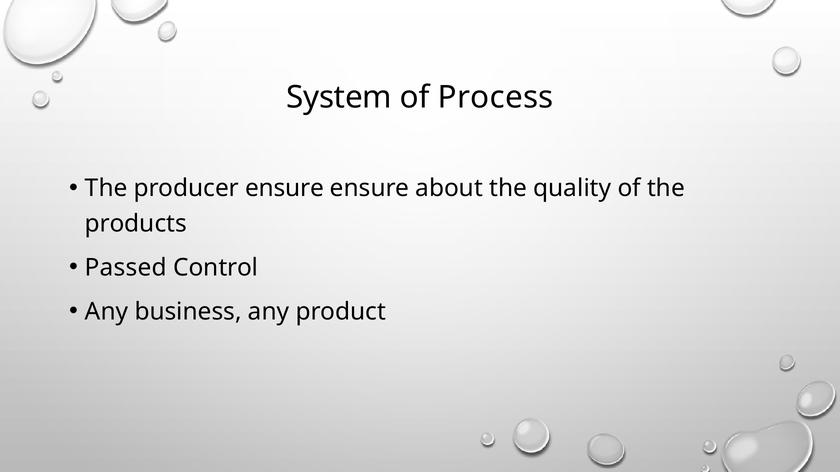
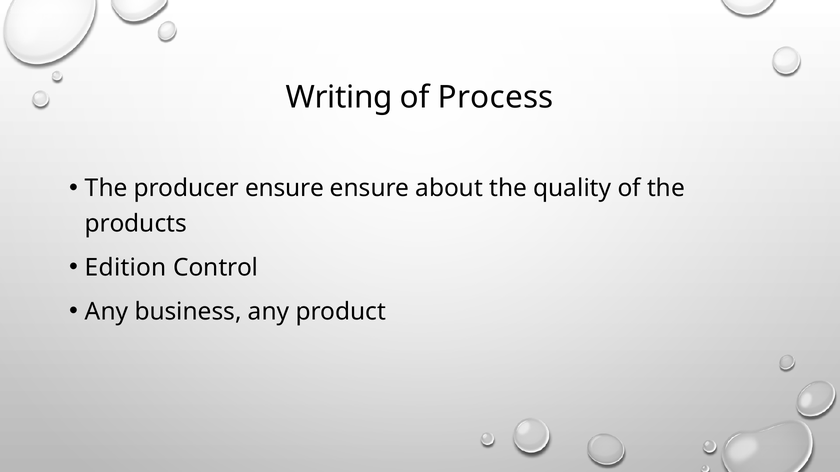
System: System -> Writing
Passed: Passed -> Edition
